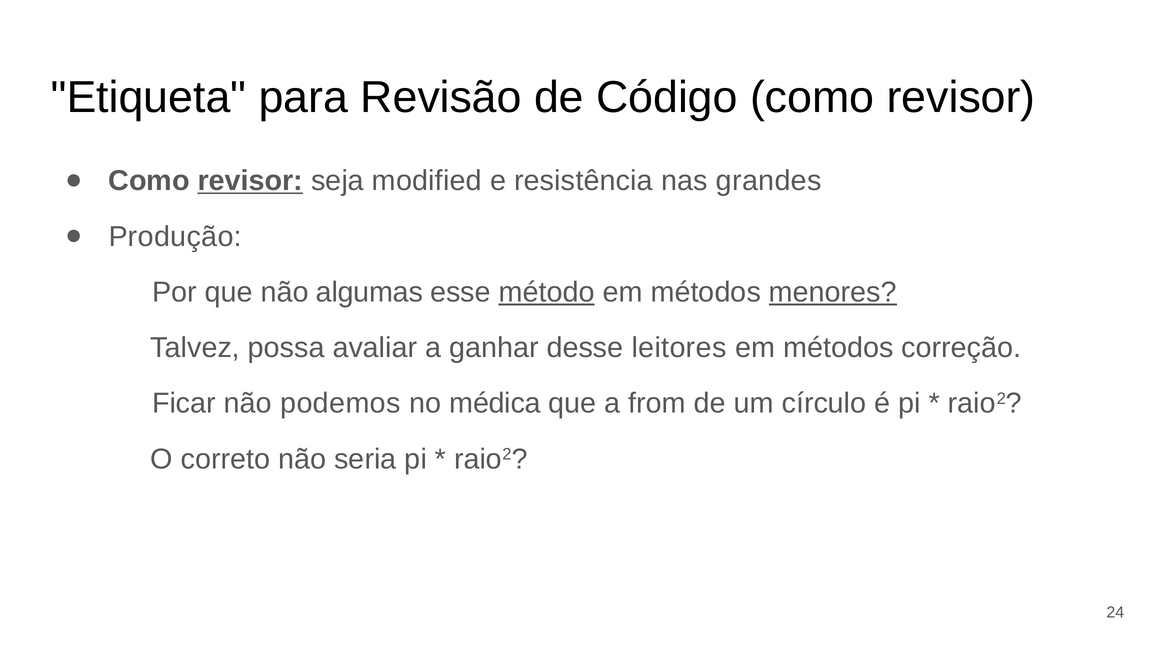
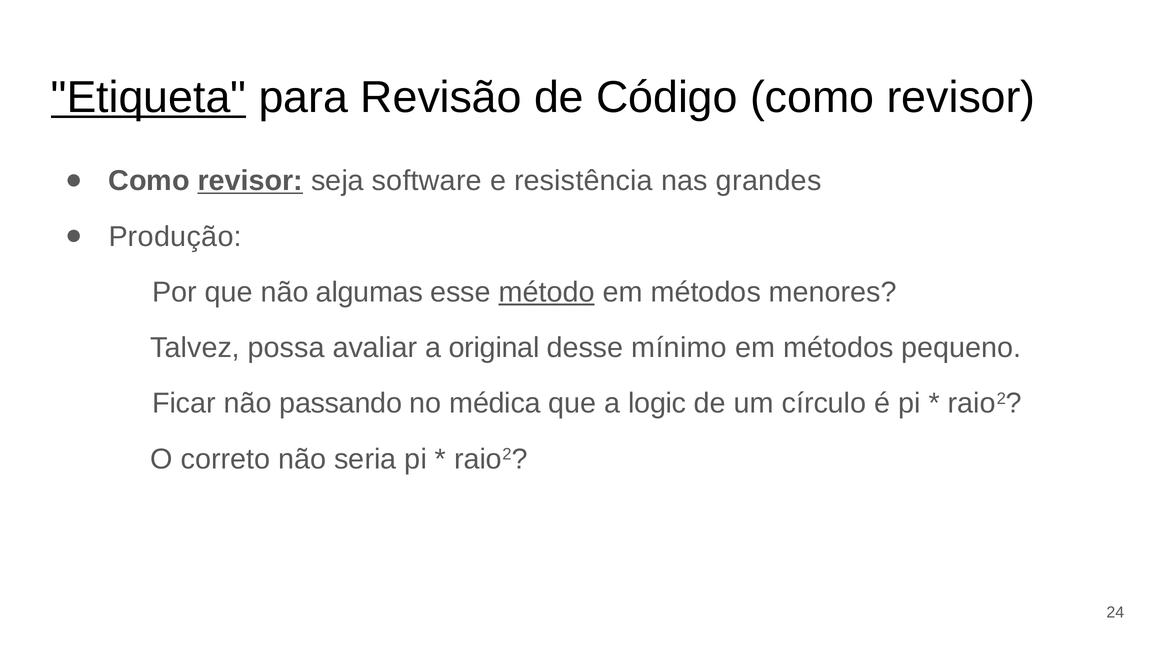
Etiqueta underline: none -> present
modified: modified -> software
menores underline: present -> none
ganhar: ganhar -> original
leitores: leitores -> mínimo
correção: correção -> pequeno
podemos: podemos -> passando
from: from -> logic
